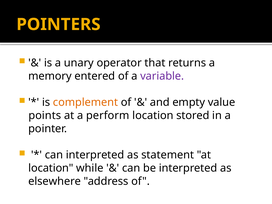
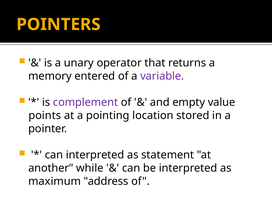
complement colour: orange -> purple
perform: perform -> pointing
location at (51, 168): location -> another
elsewhere: elsewhere -> maximum
